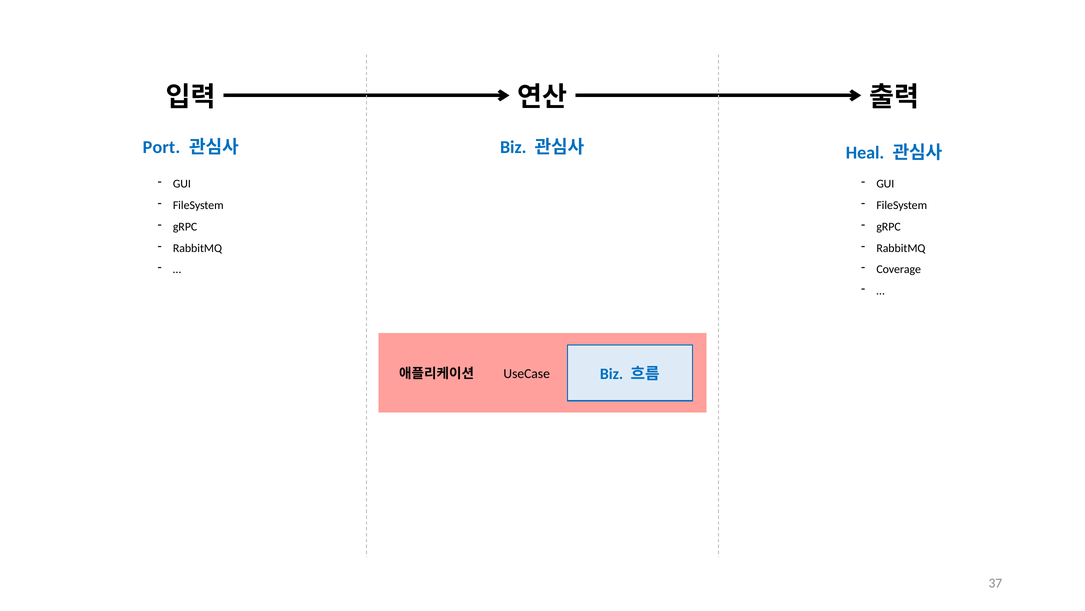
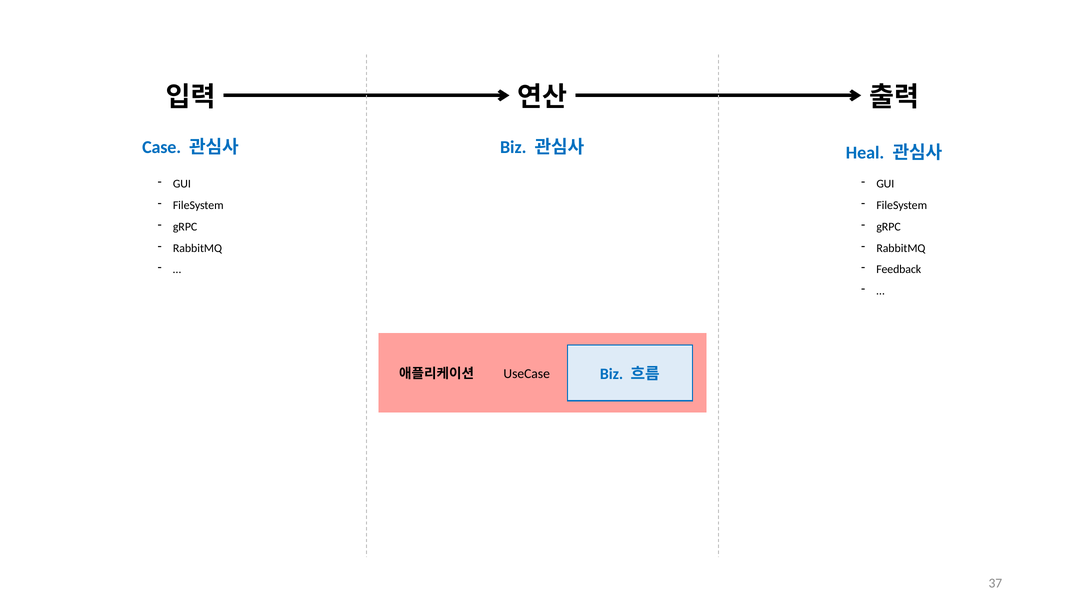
Port: Port -> Case
Coverage: Coverage -> Feedback
